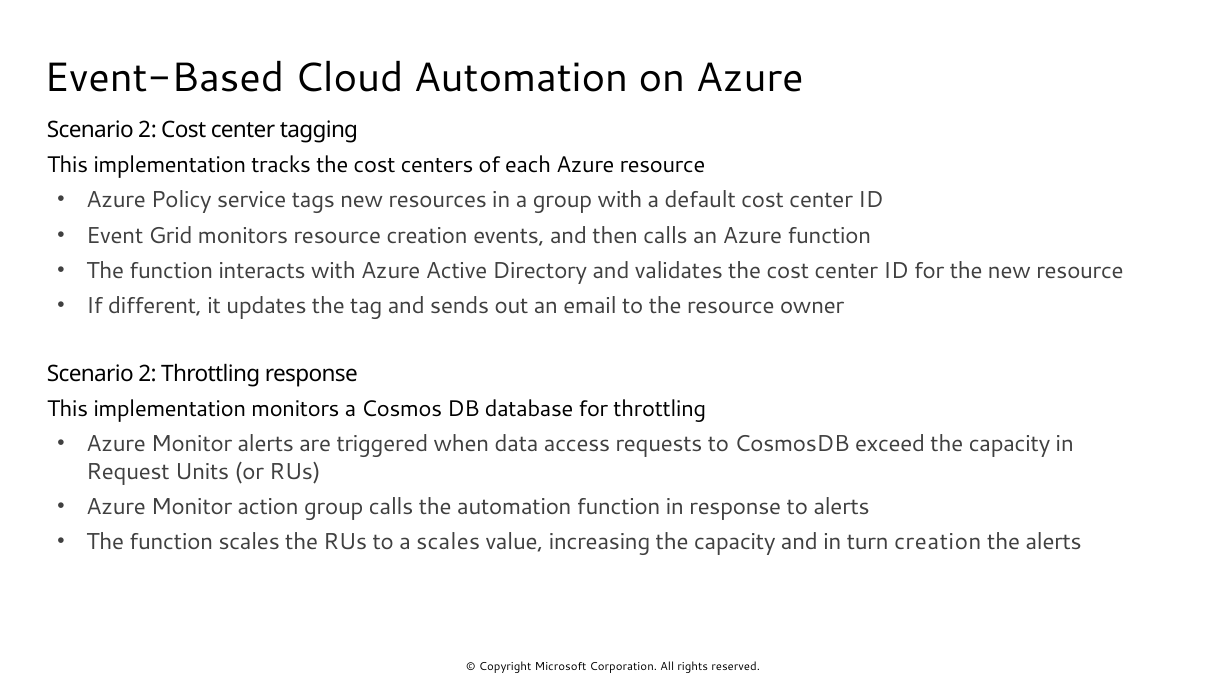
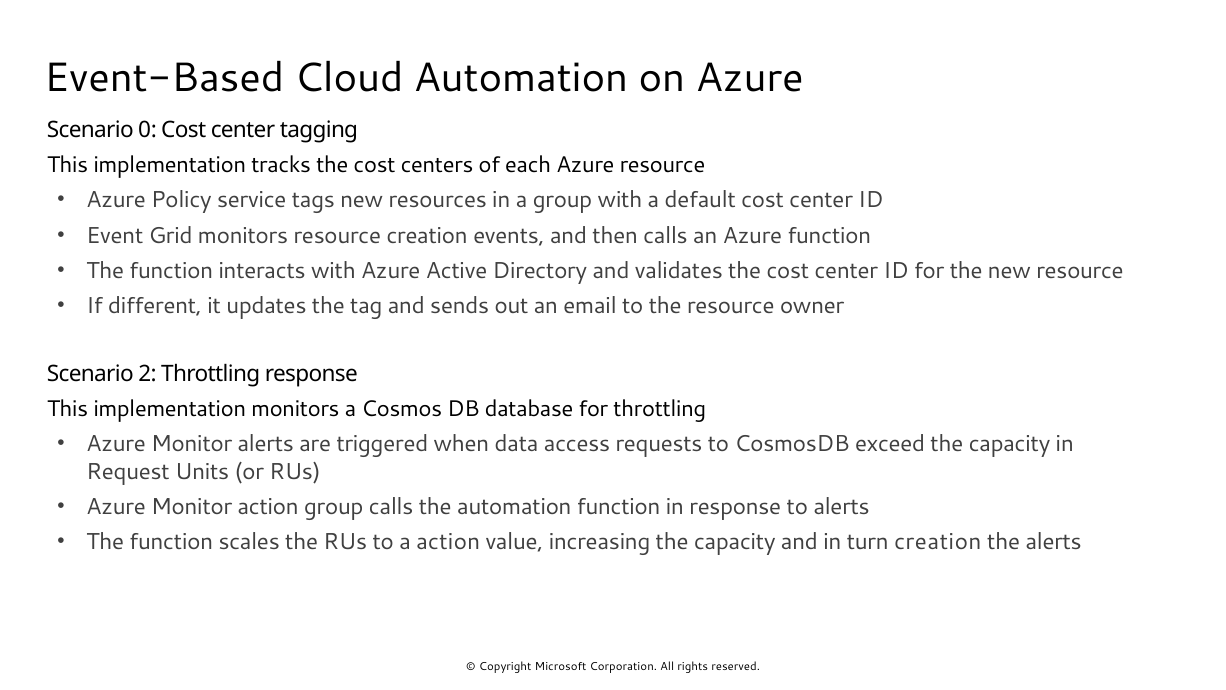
2 at (148, 130): 2 -> 0
a scales: scales -> action
